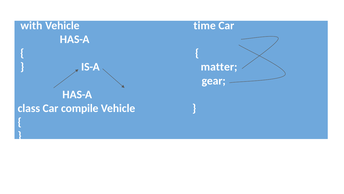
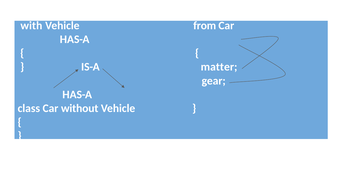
time: time -> from
compile: compile -> without
